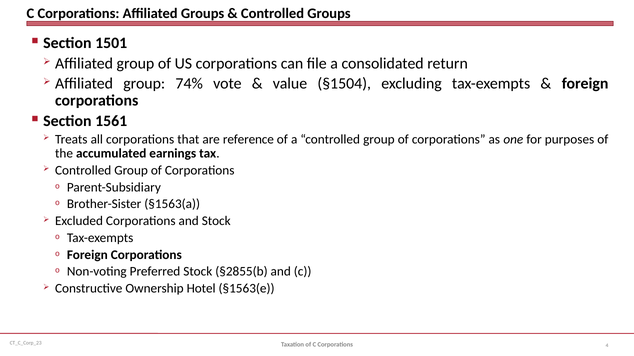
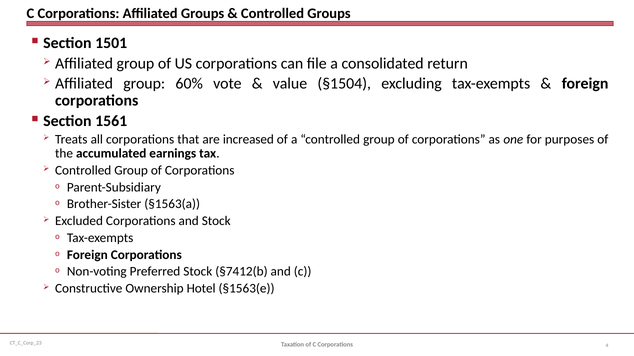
74%: 74% -> 60%
reference: reference -> increased
§2855(b: §2855(b -> §7412(b
